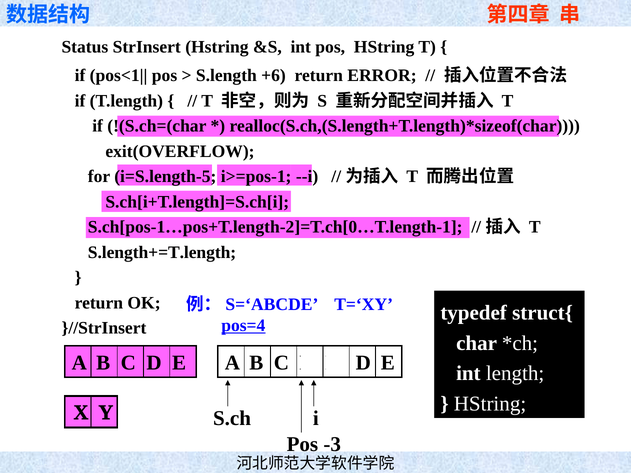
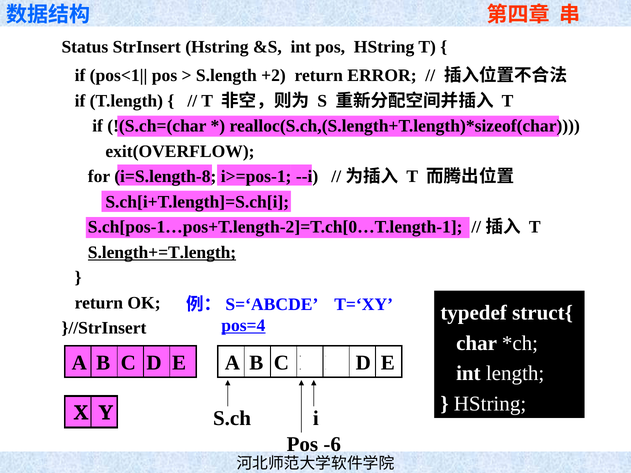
+6: +6 -> +2
i=S.length-5: i=S.length-5 -> i=S.length-8
S.length+=T.length underline: none -> present
-3: -3 -> -6
